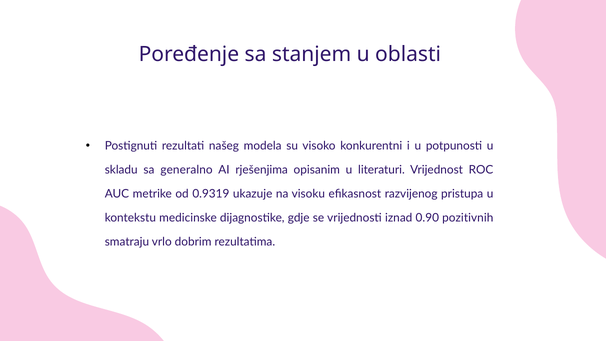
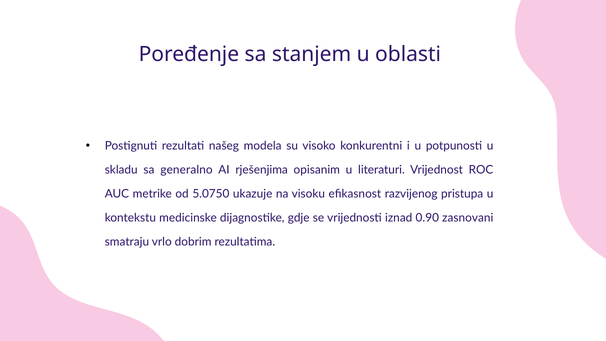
0.9319: 0.9319 -> 5.0750
pozitivnih: pozitivnih -> zasnovani
